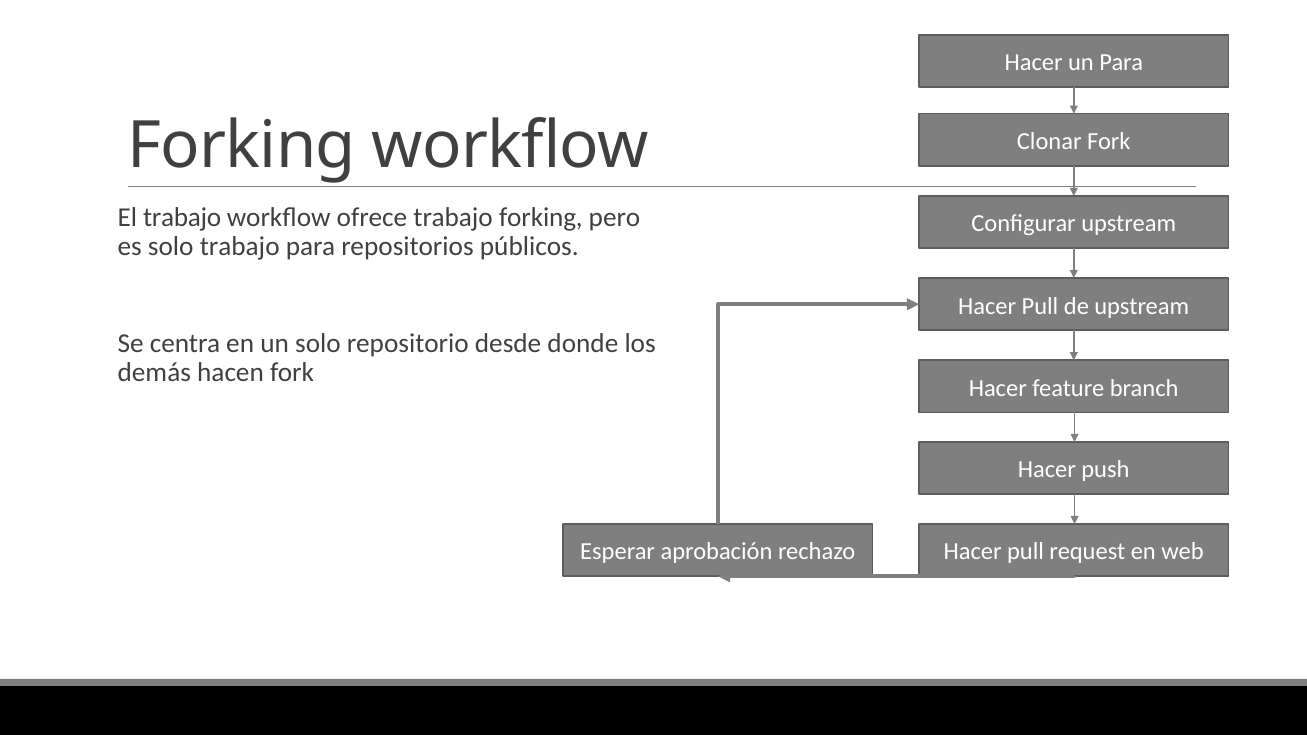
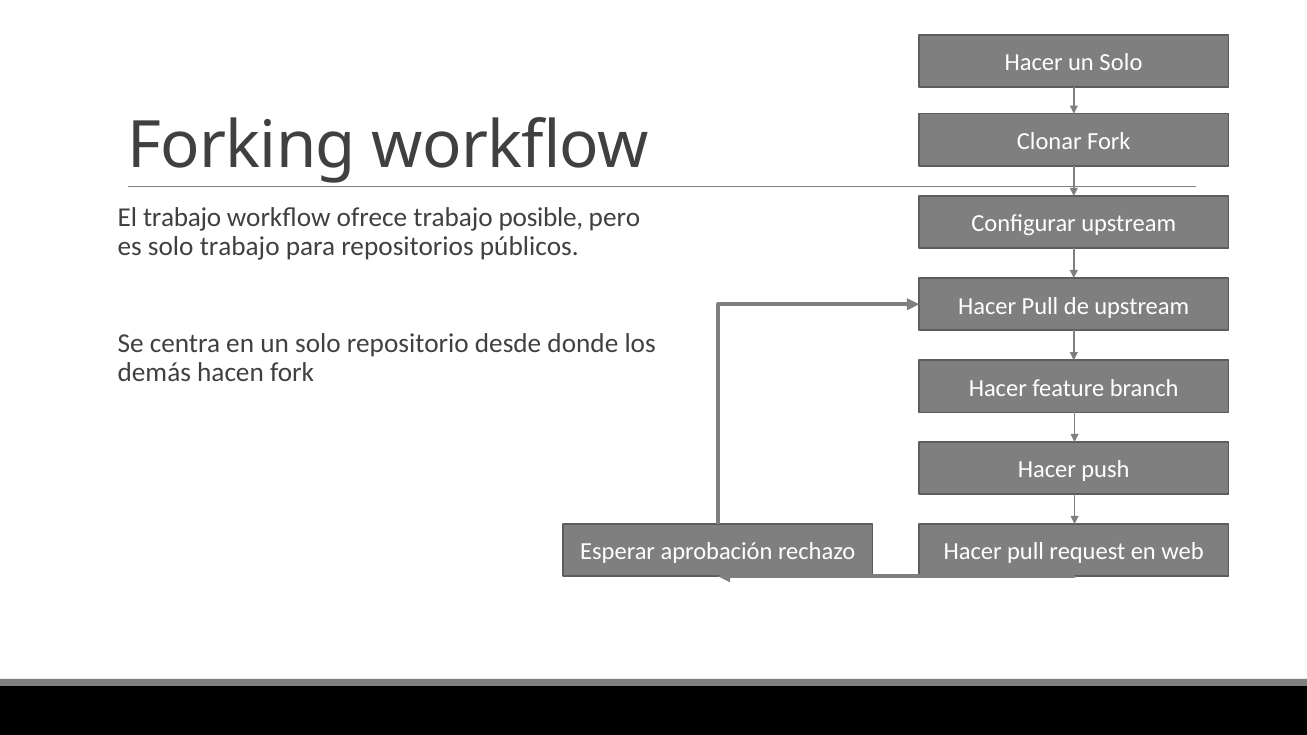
Hacer un Para: Para -> Solo
trabajo forking: forking -> posible
